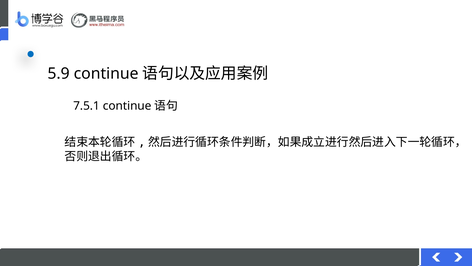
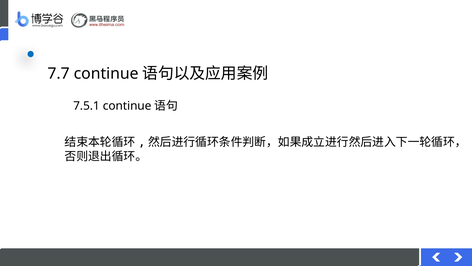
5.9: 5.9 -> 7.7
